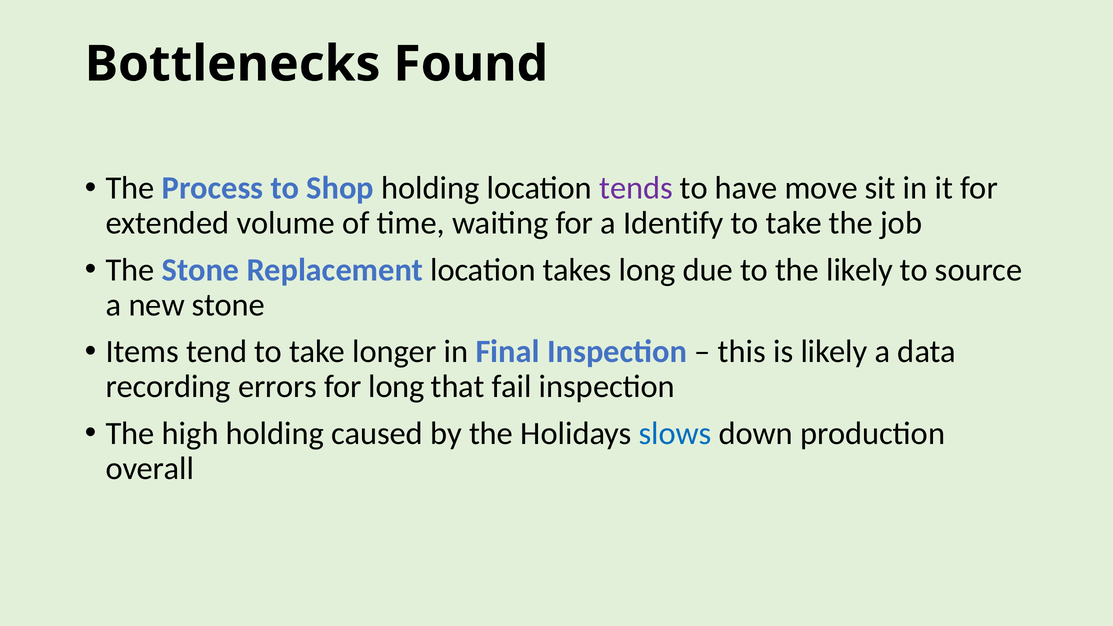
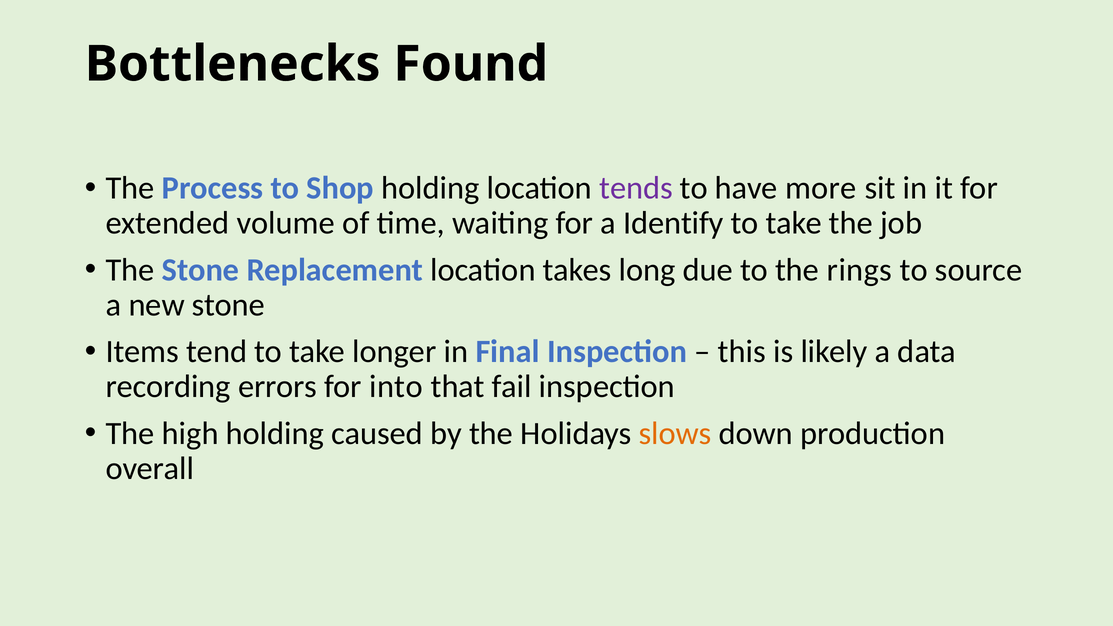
move: move -> more
the likely: likely -> rings
for long: long -> into
slows colour: blue -> orange
